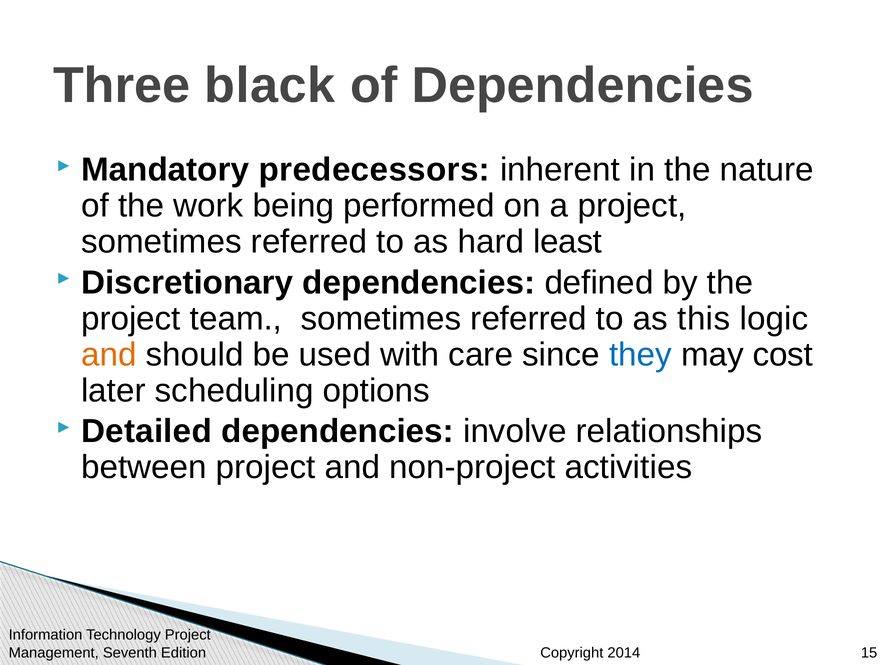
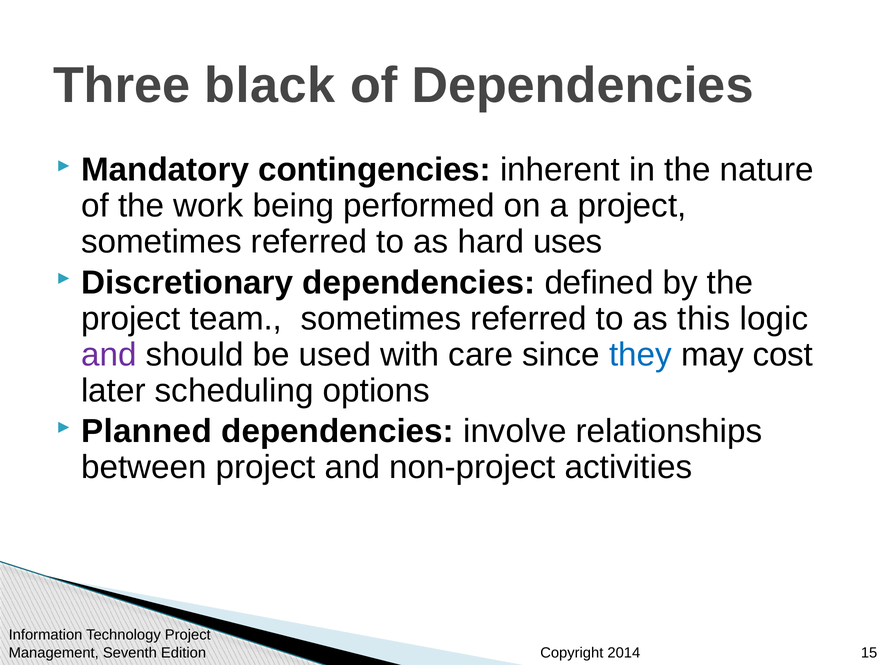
predecessors: predecessors -> contingencies
least: least -> uses
and at (109, 354) colour: orange -> purple
Detailed: Detailed -> Planned
